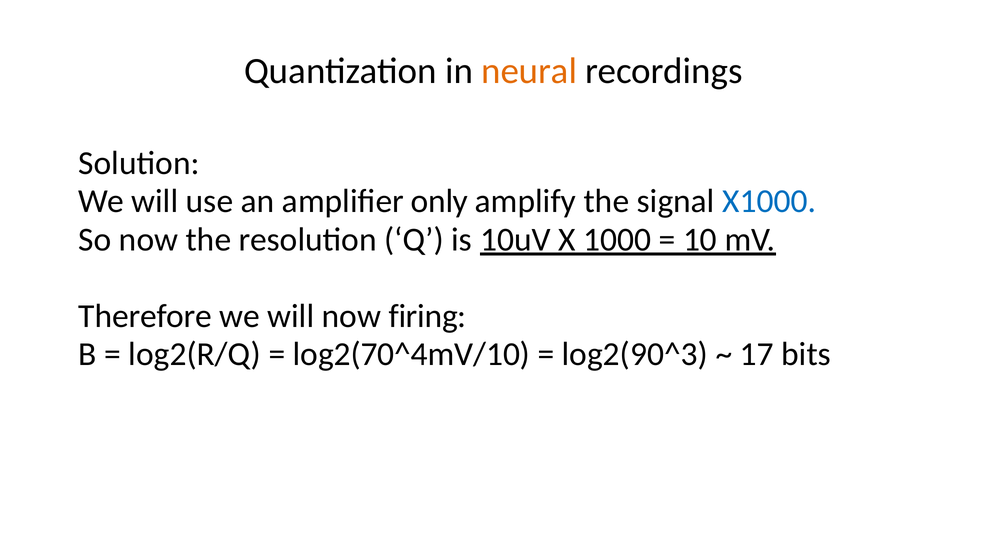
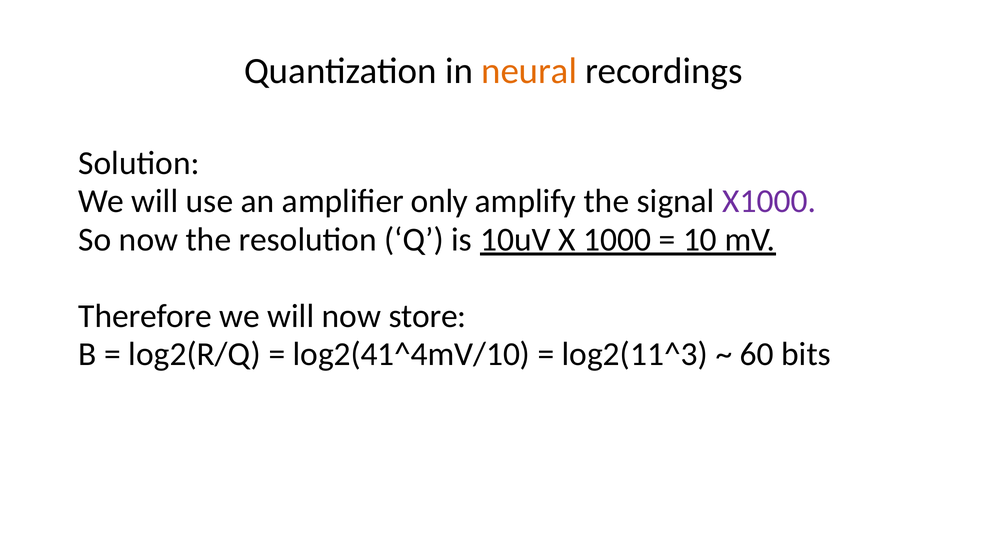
X1000 colour: blue -> purple
firing: firing -> store
log2(70^4mV/10: log2(70^4mV/10 -> log2(41^4mV/10
log2(90^3: log2(90^3 -> log2(11^3
17: 17 -> 60
